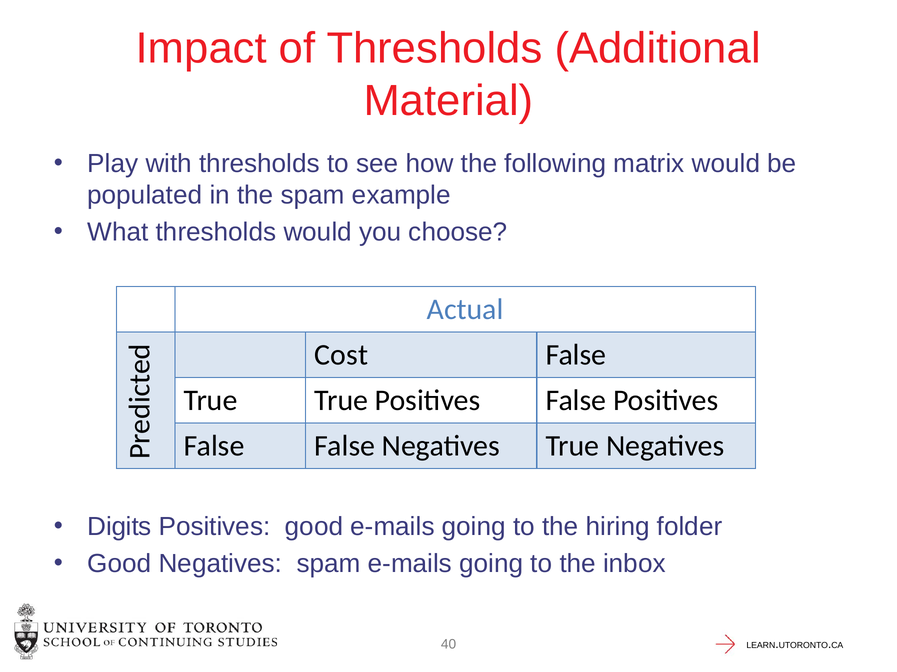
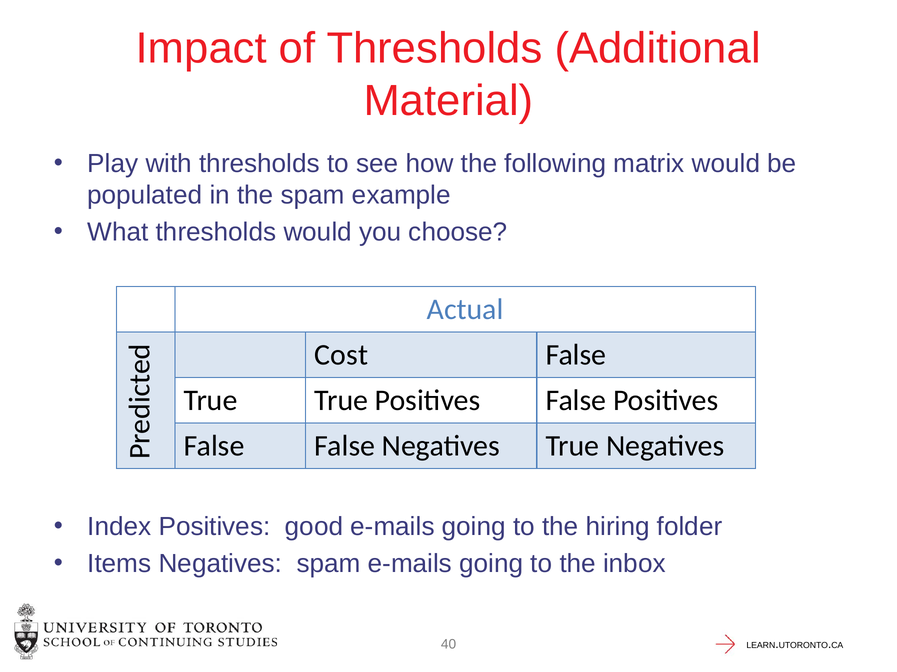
Digits: Digits -> Index
Good at (119, 564): Good -> Items
